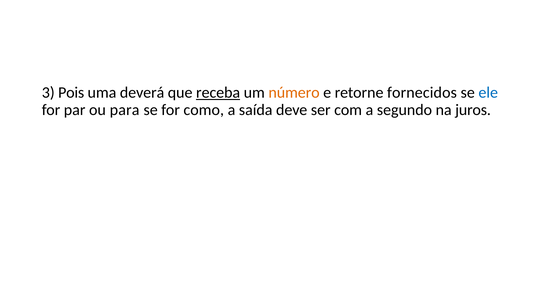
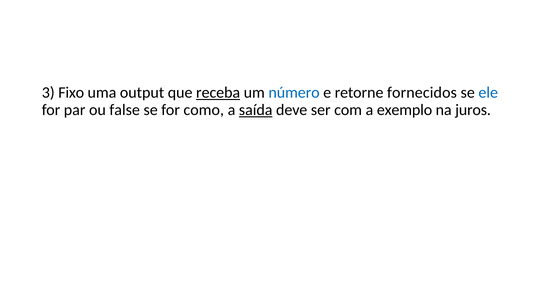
Pois: Pois -> Fixo
deverá: deverá -> output
número colour: orange -> blue
para: para -> false
saída underline: none -> present
segundo: segundo -> exemplo
